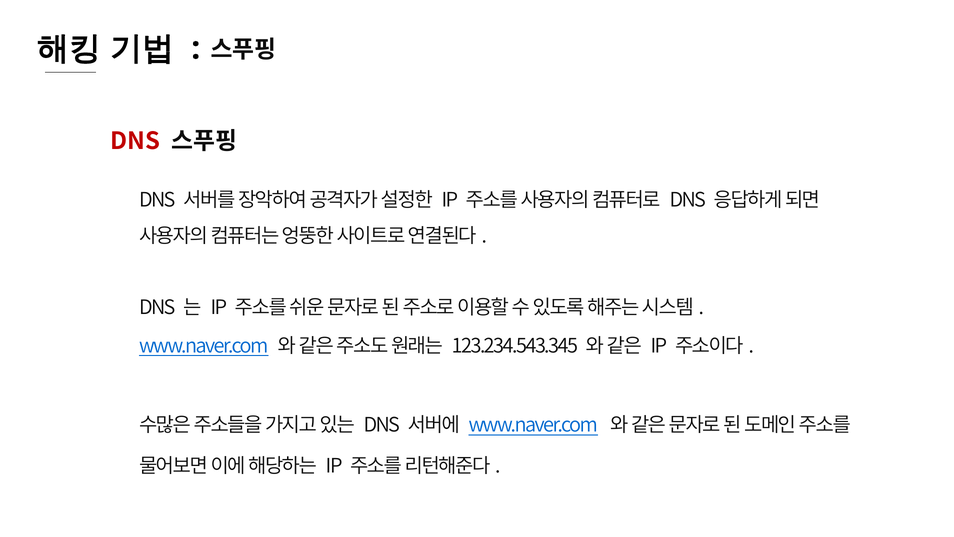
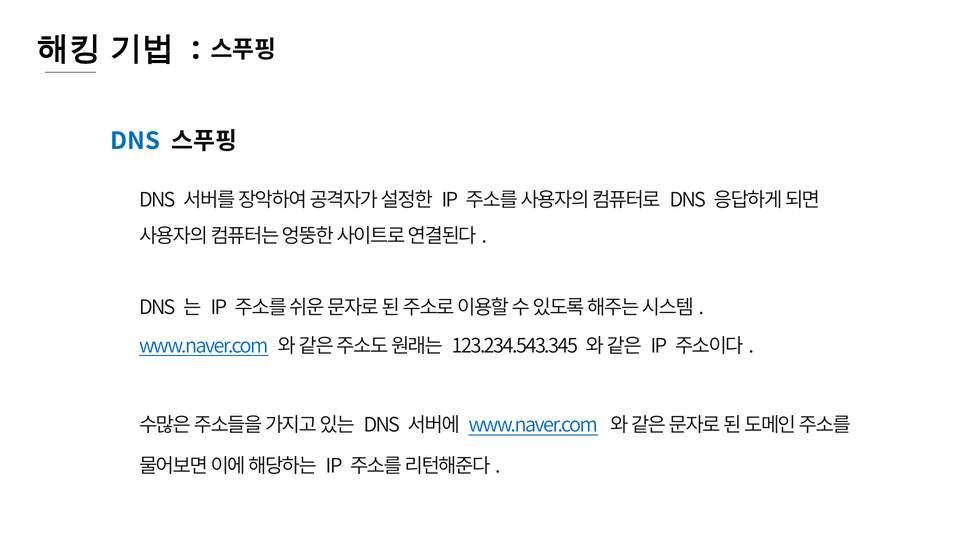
DNS at (135, 141) colour: red -> blue
